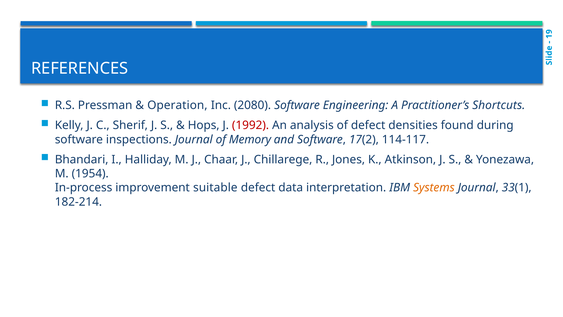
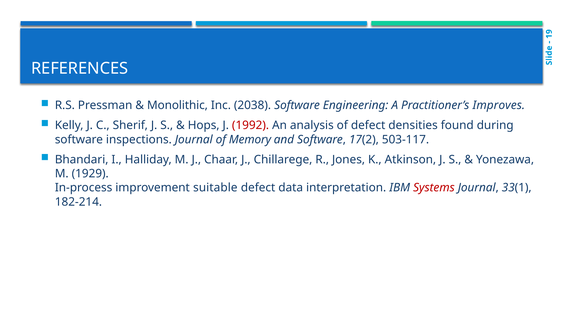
Operation: Operation -> Monolithic
2080: 2080 -> 2038
Shortcuts: Shortcuts -> Improves
114-117: 114-117 -> 503-117
1954: 1954 -> 1929
Systems colour: orange -> red
